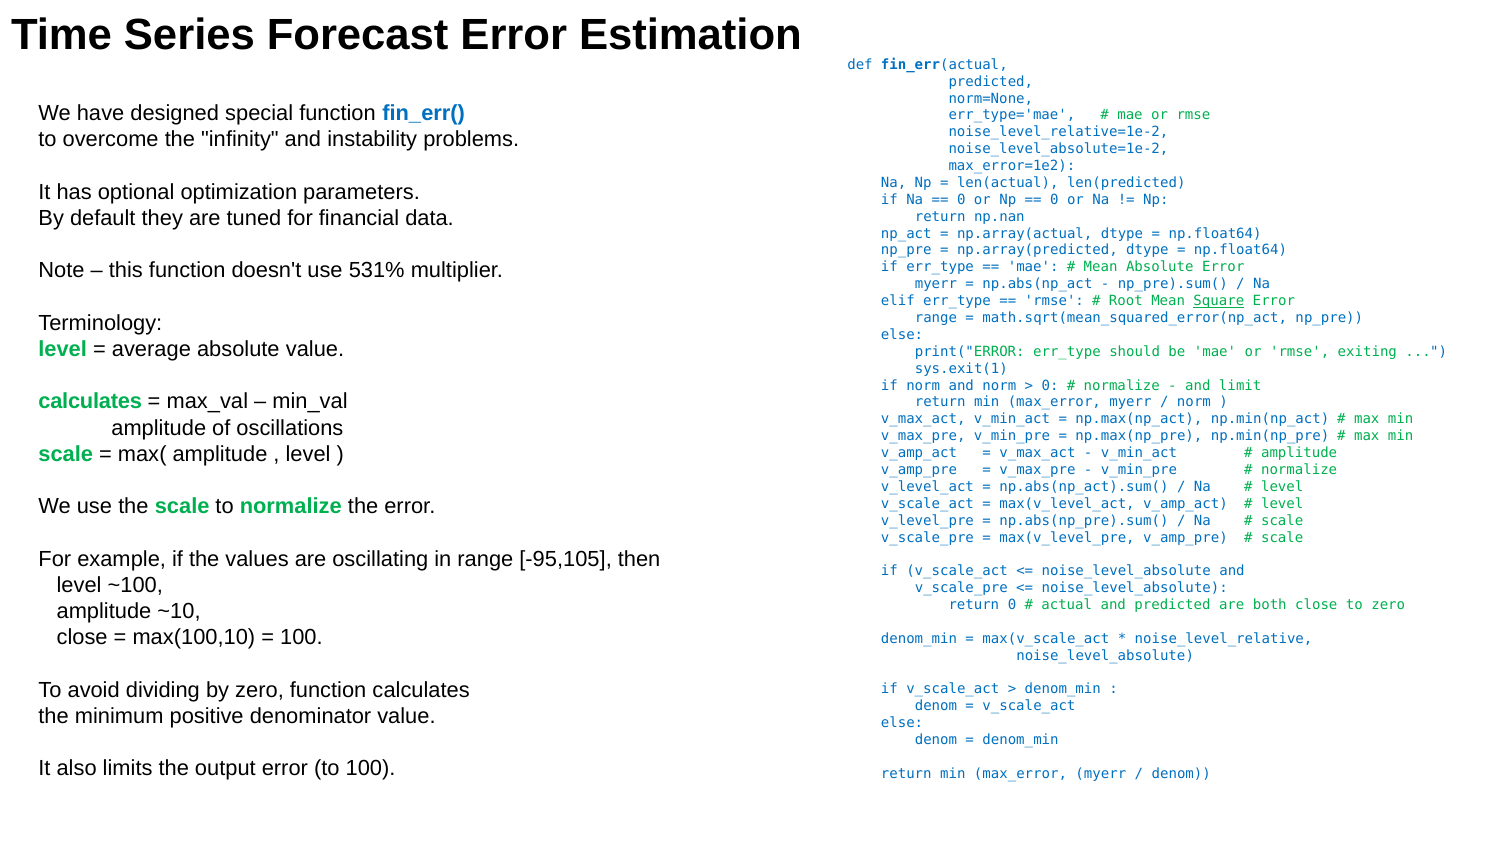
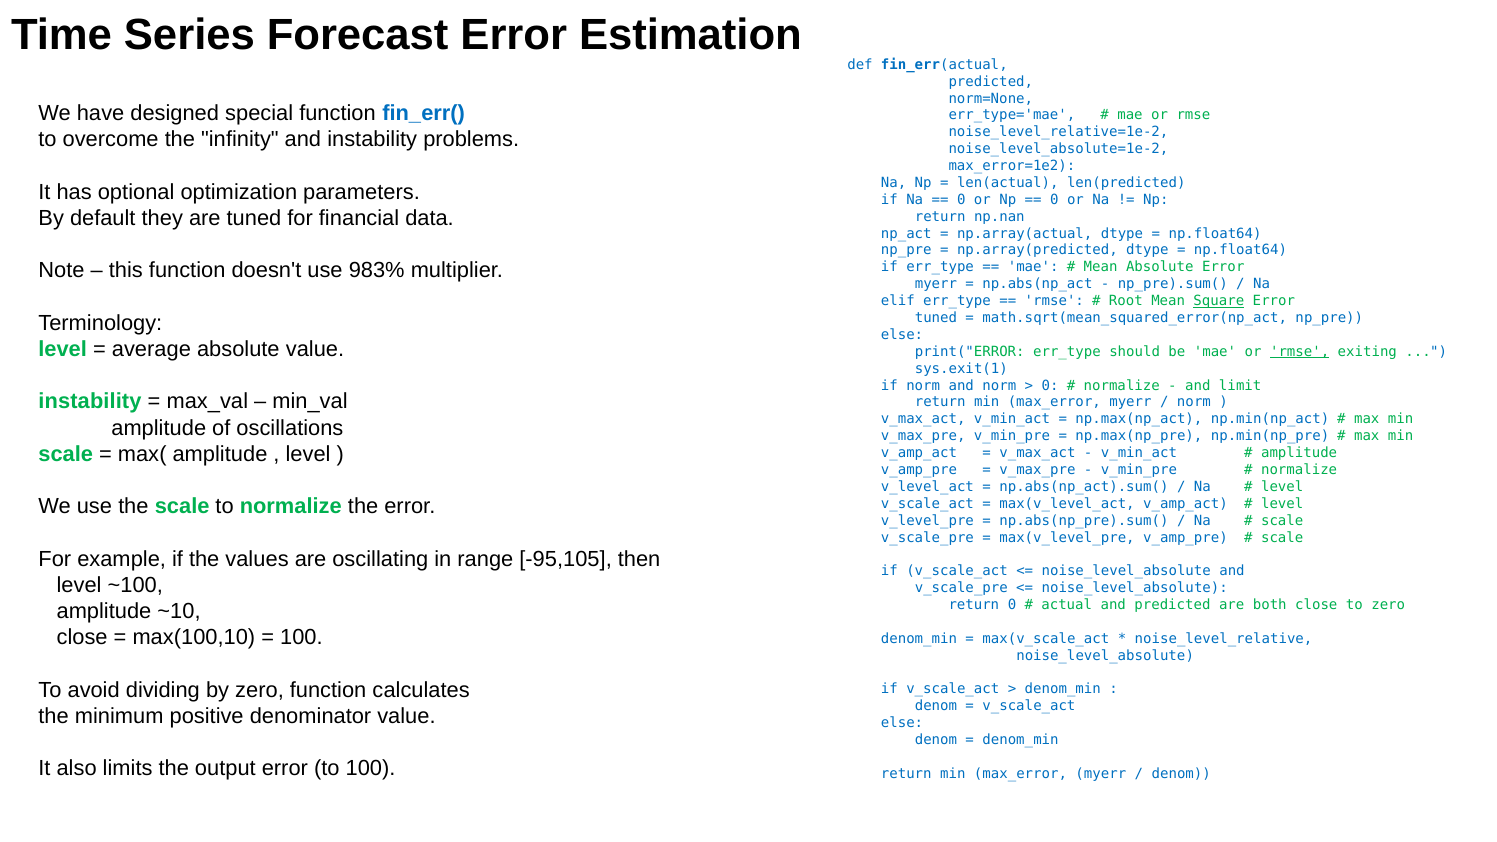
531%: 531% -> 983%
range at (936, 318): range -> tuned
rmse at (1300, 352) underline: none -> present
calculates at (90, 402): calculates -> instability
